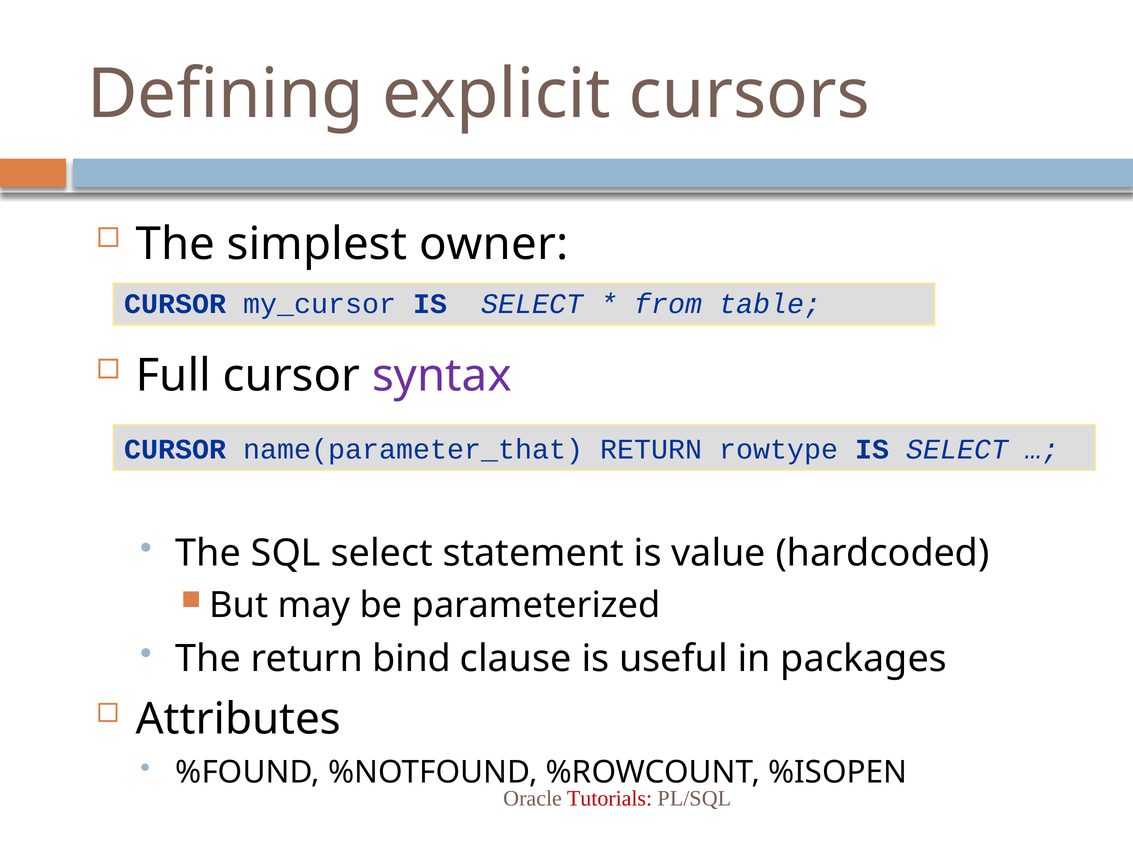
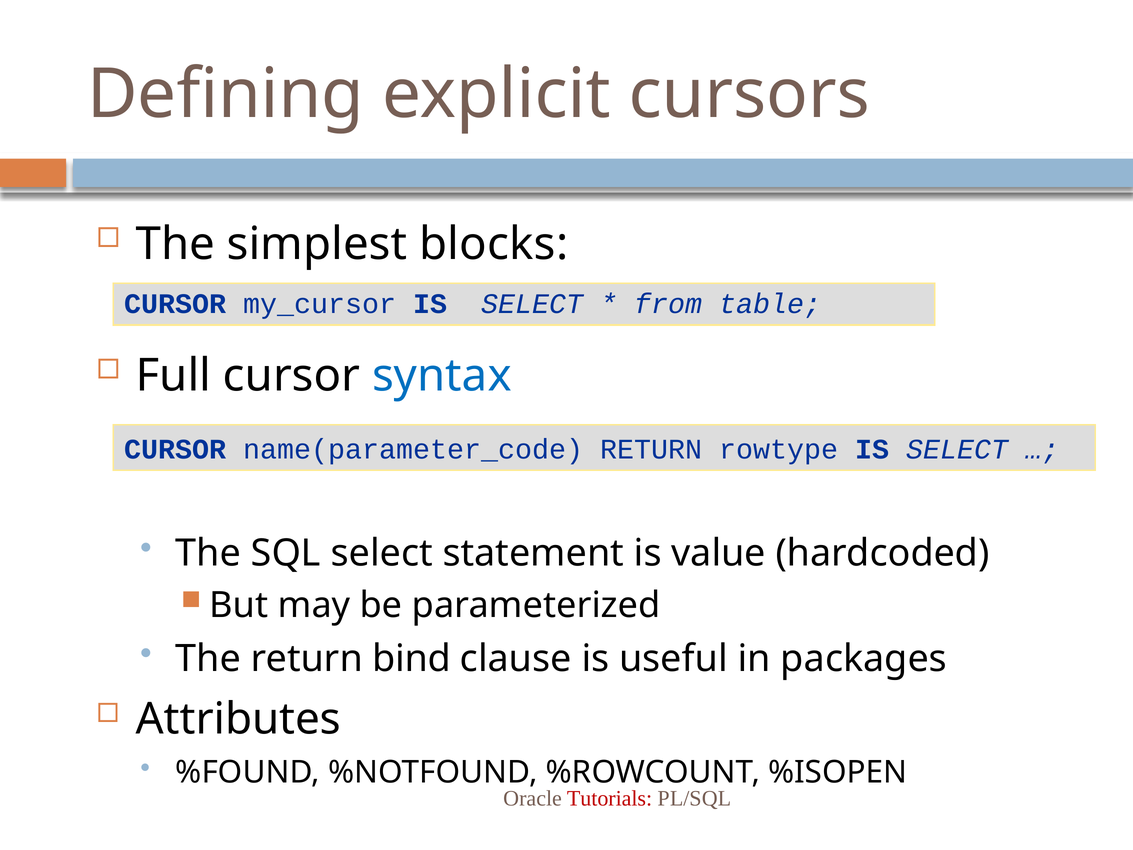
owner: owner -> blocks
syntax colour: purple -> blue
name(parameter_that: name(parameter_that -> name(parameter_code
